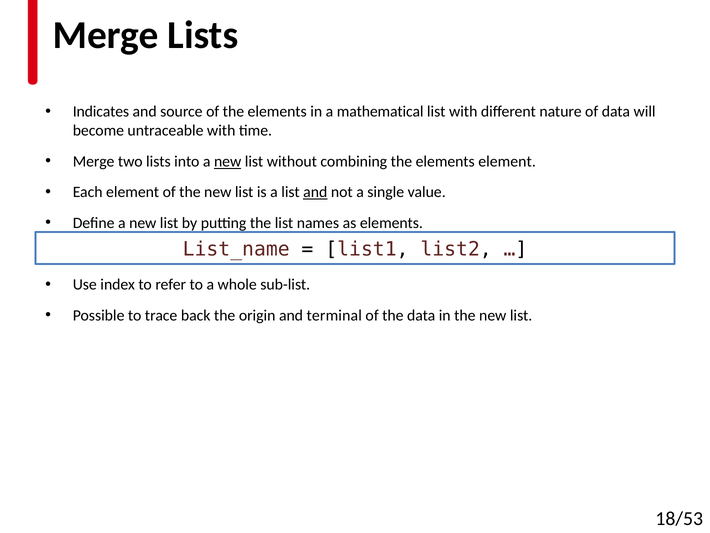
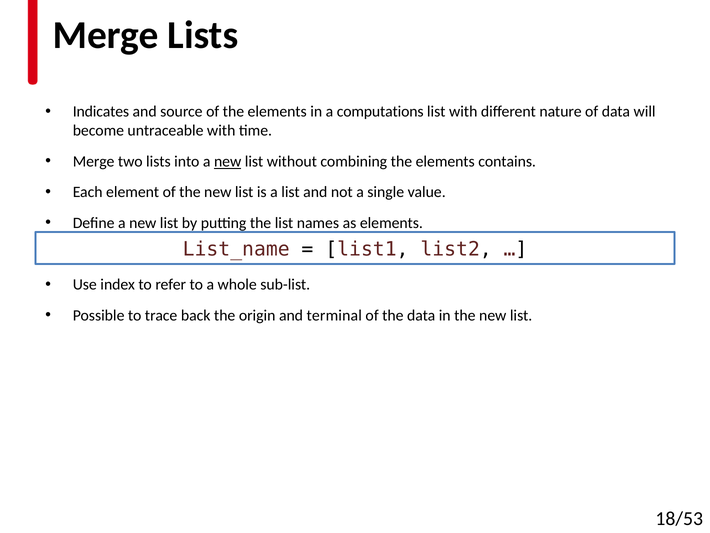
mathematical: mathematical -> computations
elements element: element -> contains
and at (315, 192) underline: present -> none
